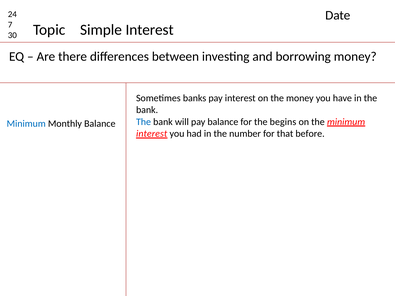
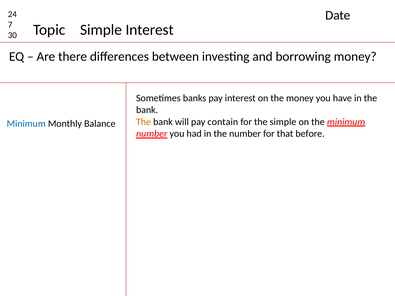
The at (144, 122) colour: blue -> orange
pay balance: balance -> contain
the begins: begins -> simple
interest at (152, 134): interest -> number
